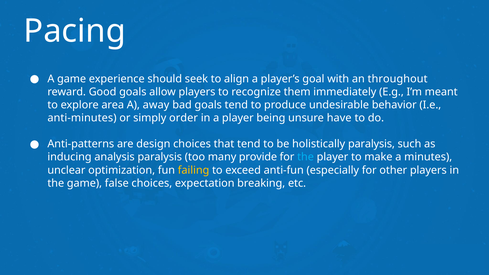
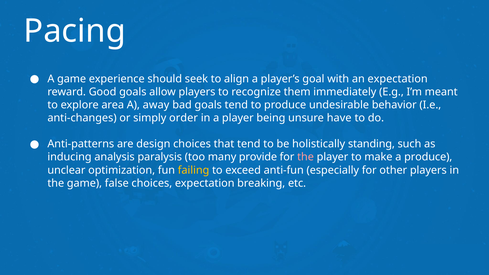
an throughout: throughout -> expectation
anti-minutes: anti-minutes -> anti-changes
holistically paralysis: paralysis -> standing
the at (306, 157) colour: light blue -> pink
a minutes: minutes -> produce
